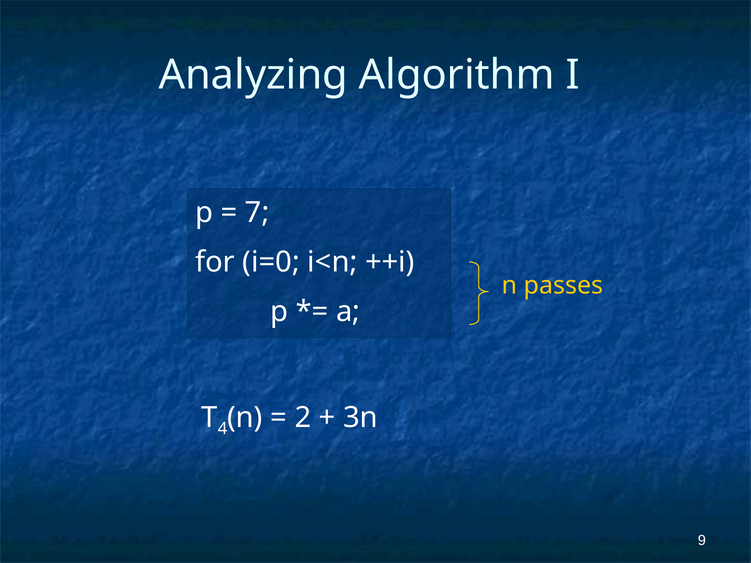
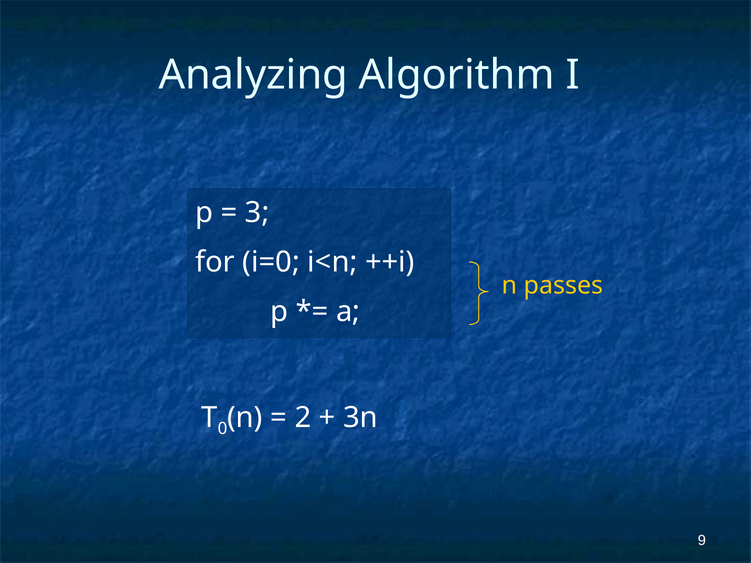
7: 7 -> 3
4: 4 -> 0
